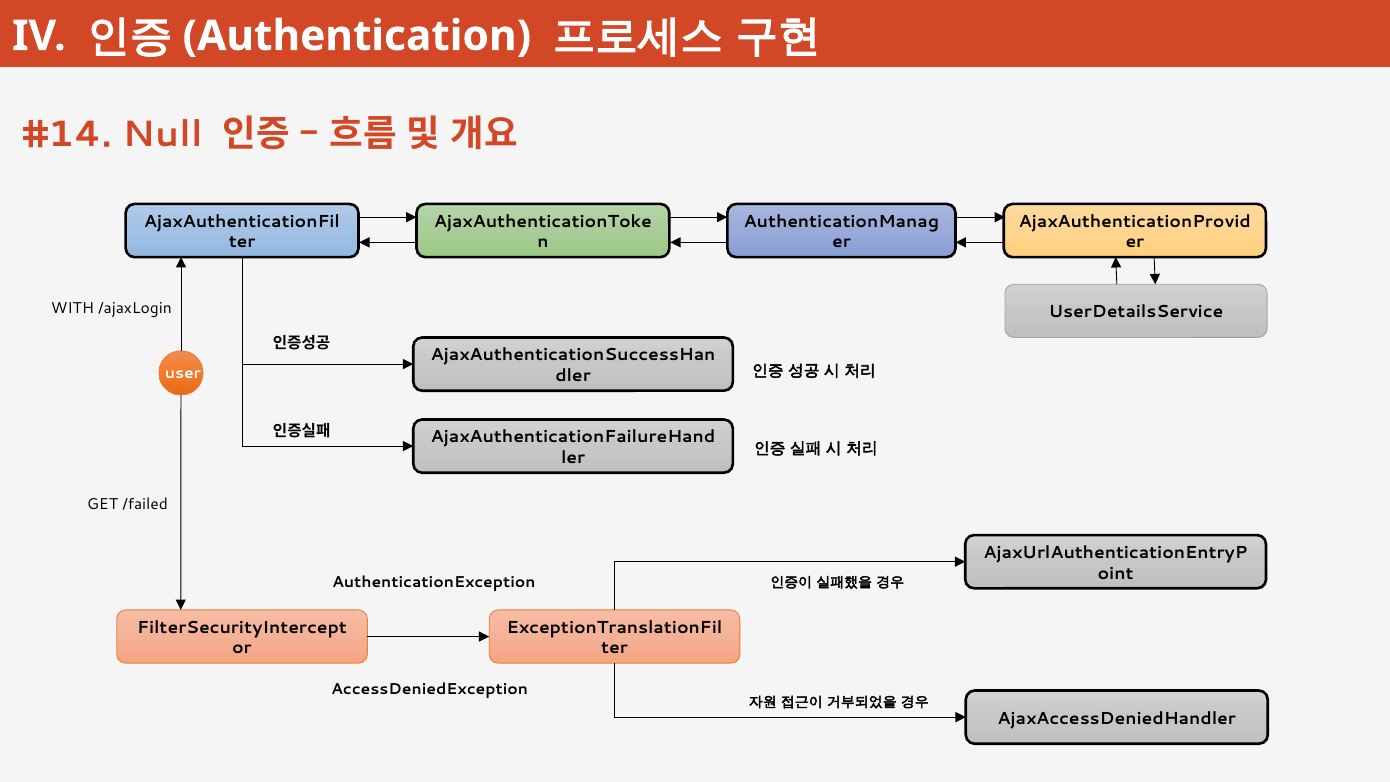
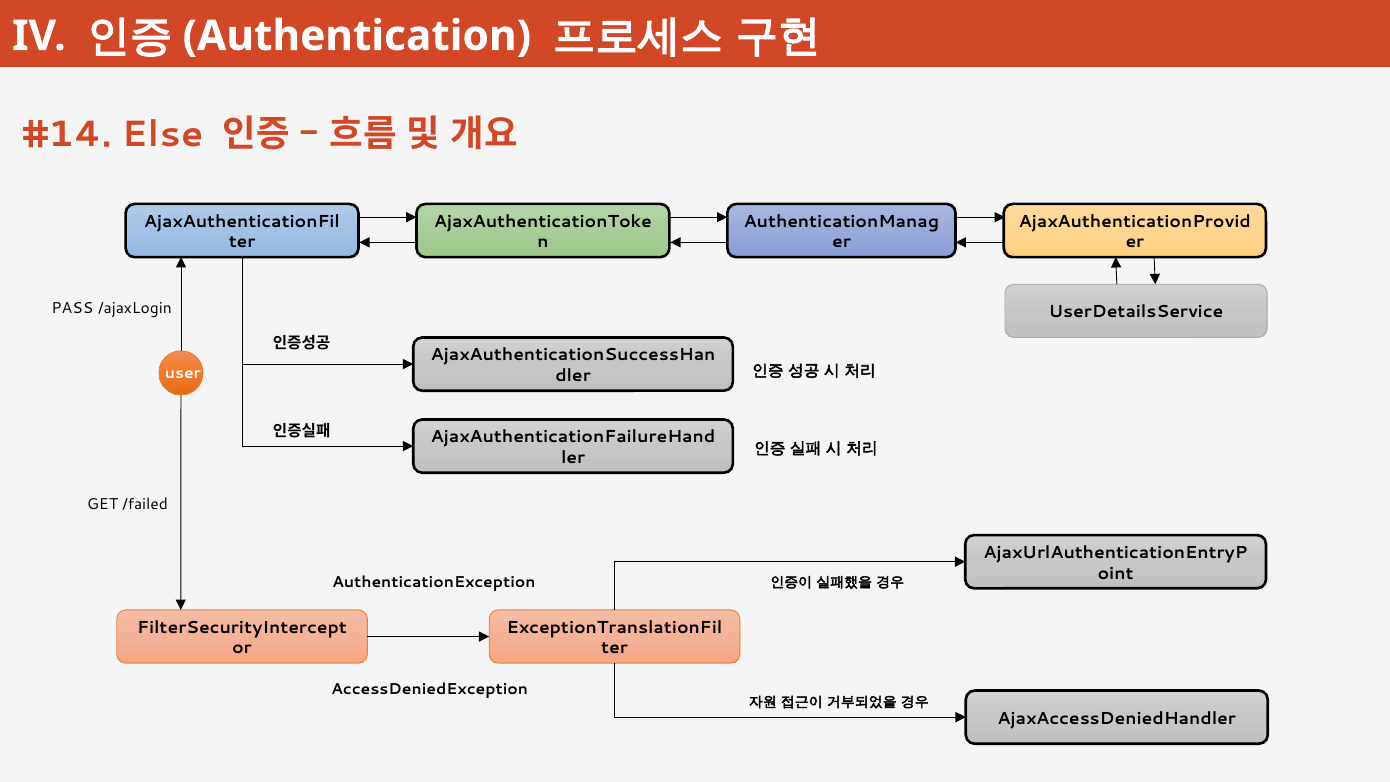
Null: Null -> Else
WITH: WITH -> PASS
